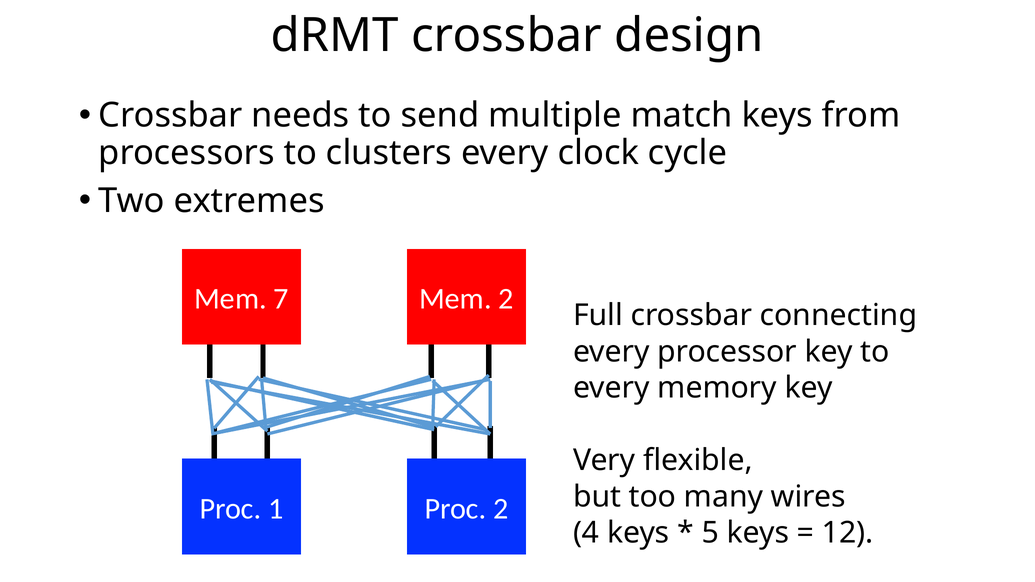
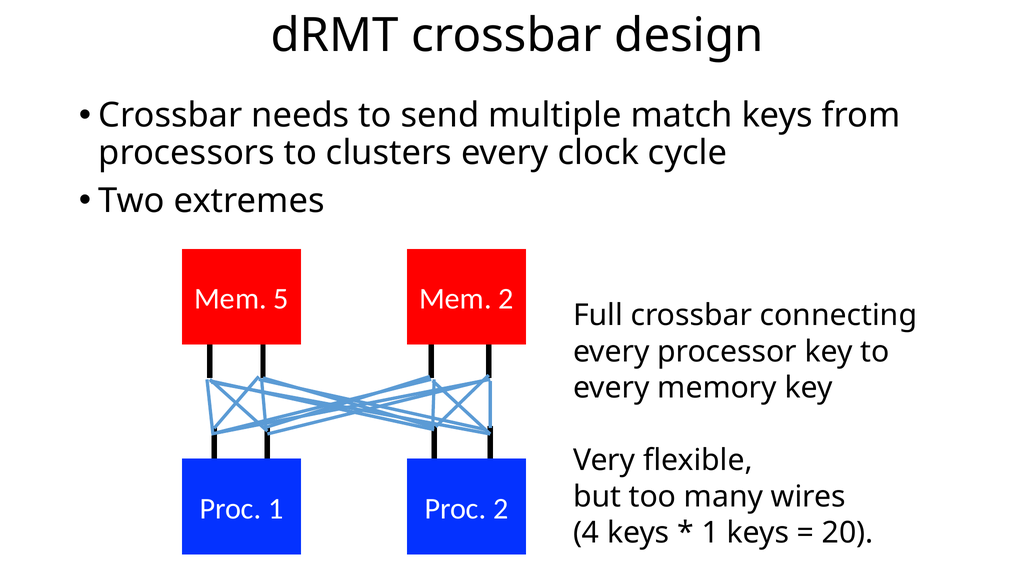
7: 7 -> 5
5 at (710, 533): 5 -> 1
12: 12 -> 20
